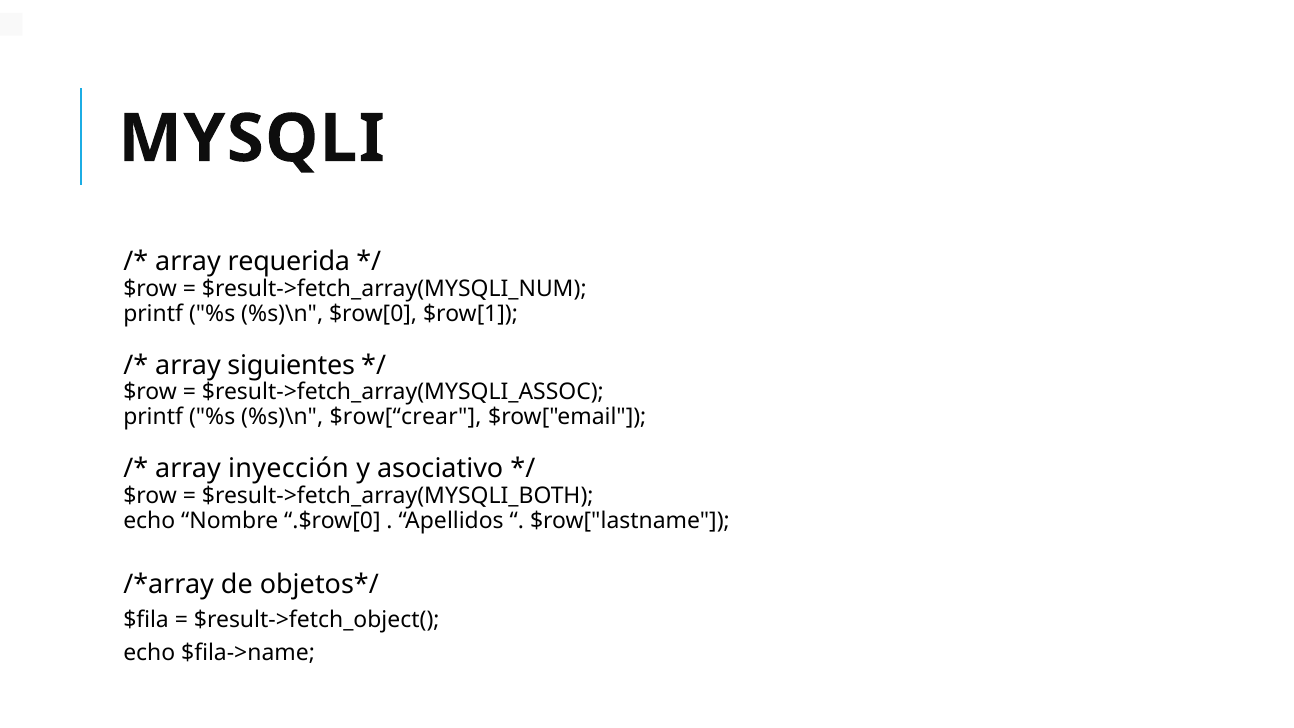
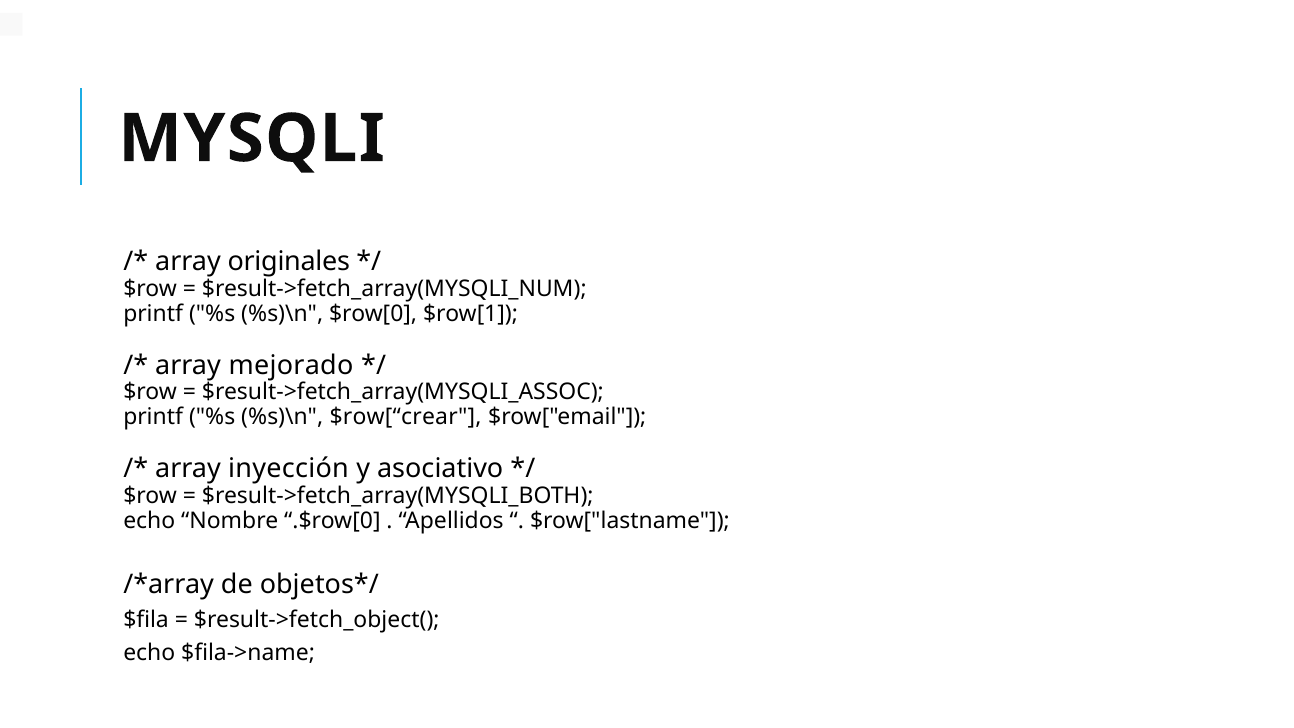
requerida: requerida -> originales
siguientes: siguientes -> mejorado
